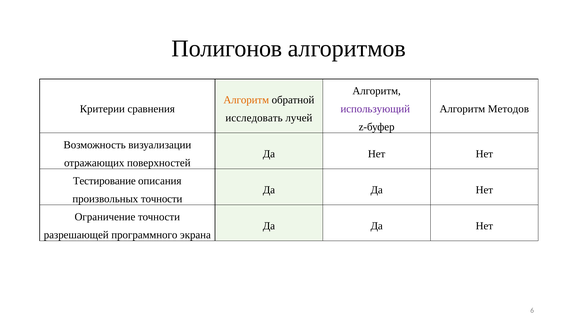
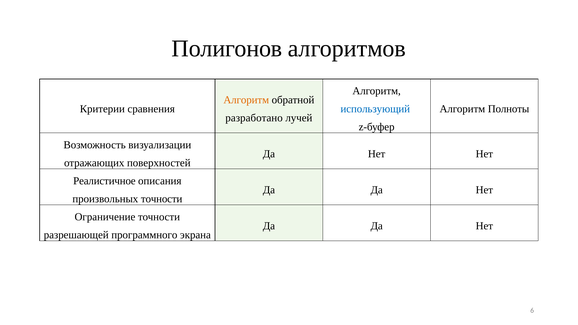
использующий colour: purple -> blue
Методов: Методов -> Полноты
исследовать: исследовать -> разработано
Тестирование: Тестирование -> Реалистичное
